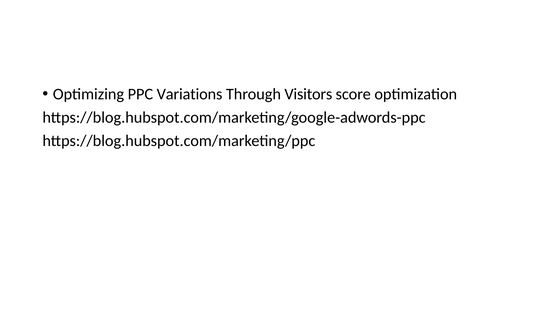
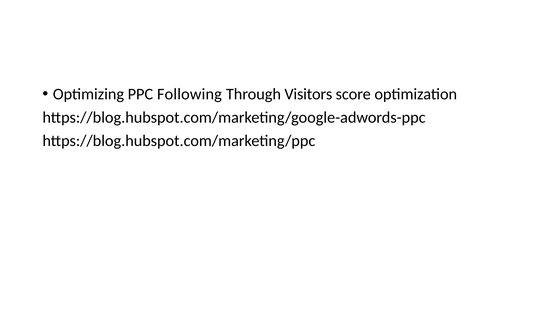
Variations: Variations -> Following
